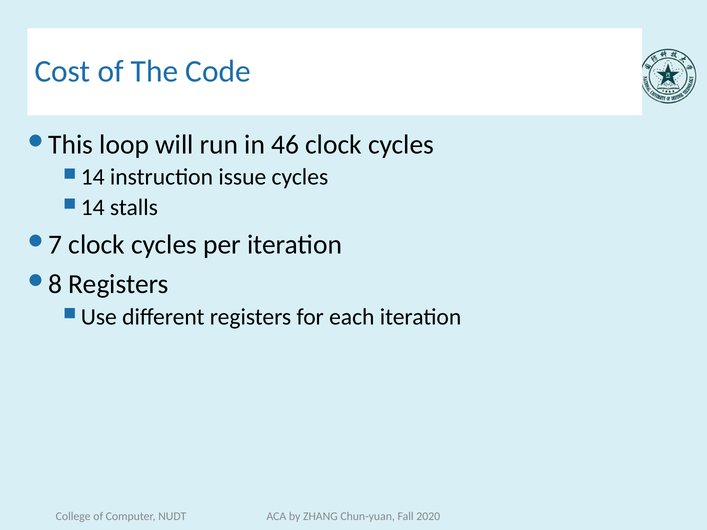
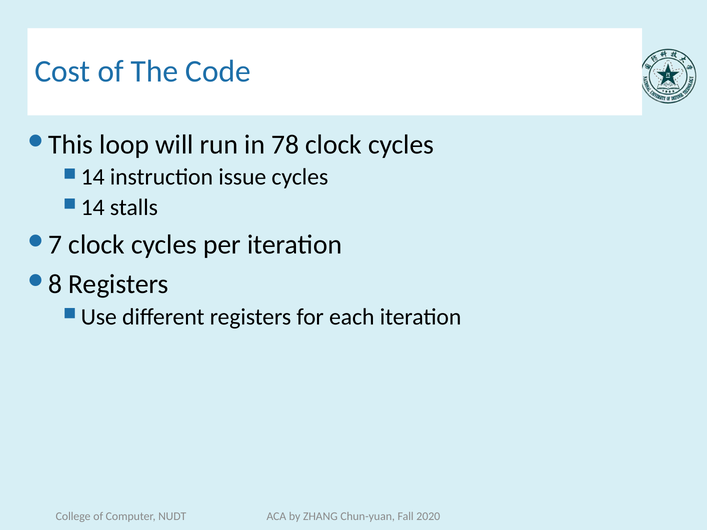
46: 46 -> 78
